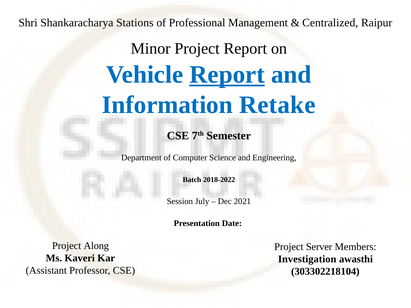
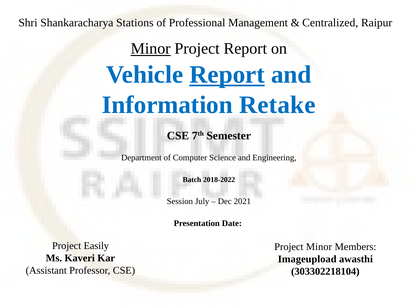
Minor at (151, 49) underline: none -> present
Along: Along -> Easily
Project Server: Server -> Minor
Investigation: Investigation -> Imageupload
